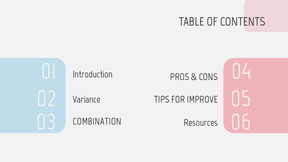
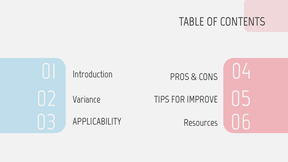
COMBINATION: COMBINATION -> APPLICABILITY
